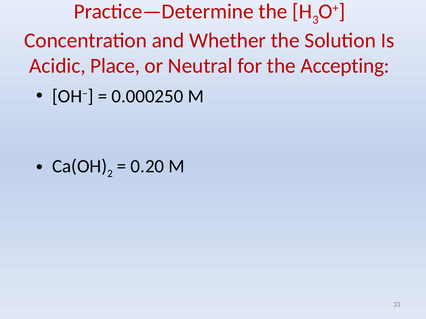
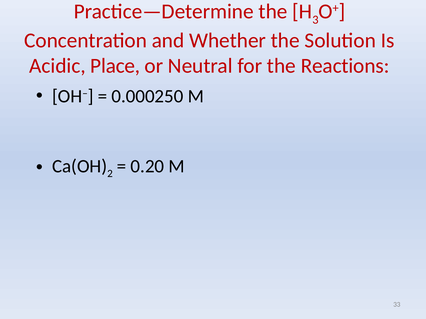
Accepting: Accepting -> Reactions
